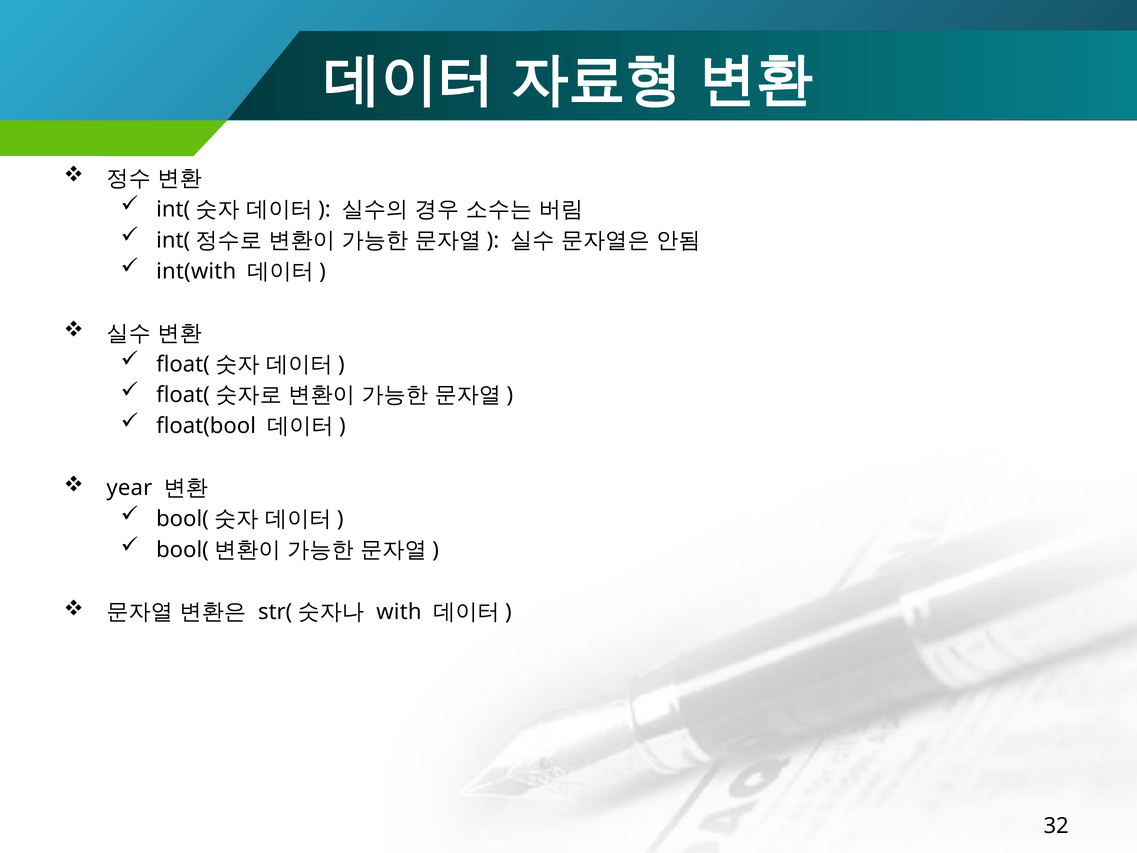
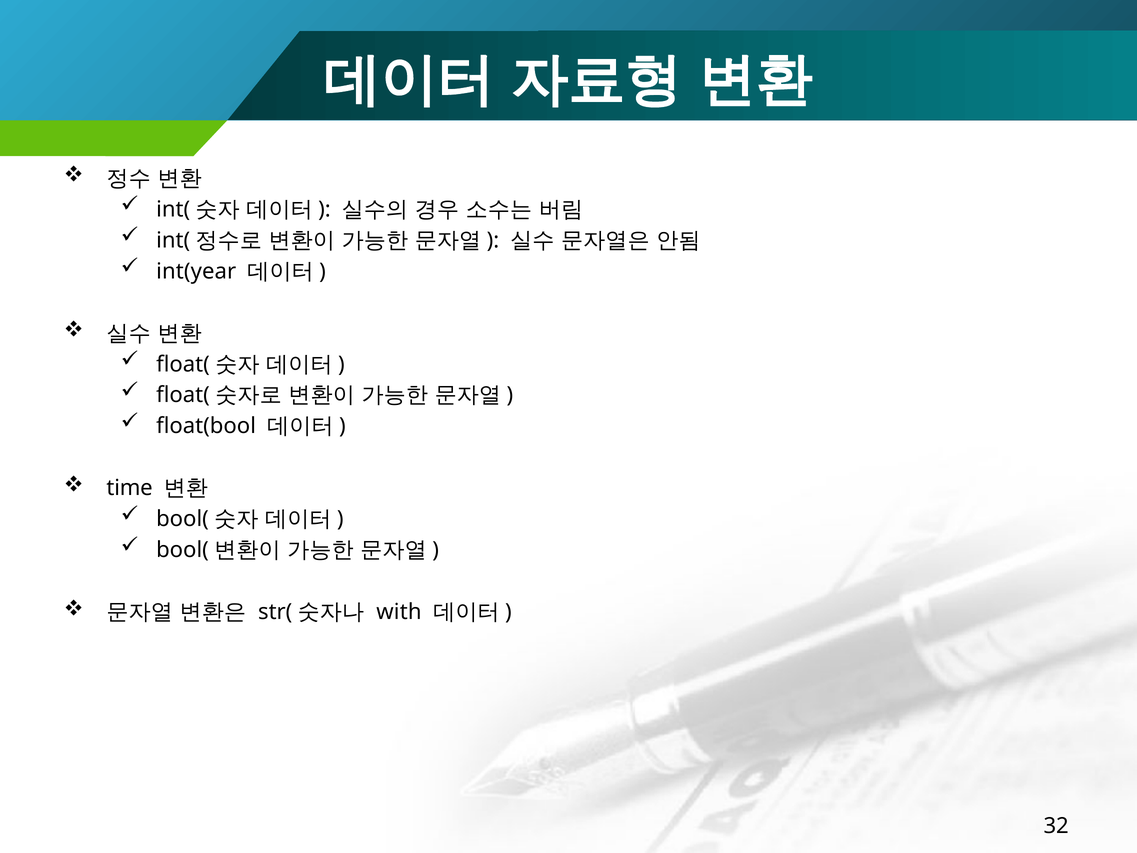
int(with: int(with -> int(year
year: year -> time
